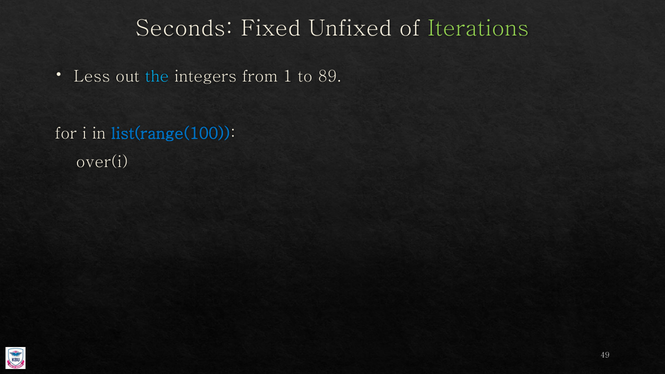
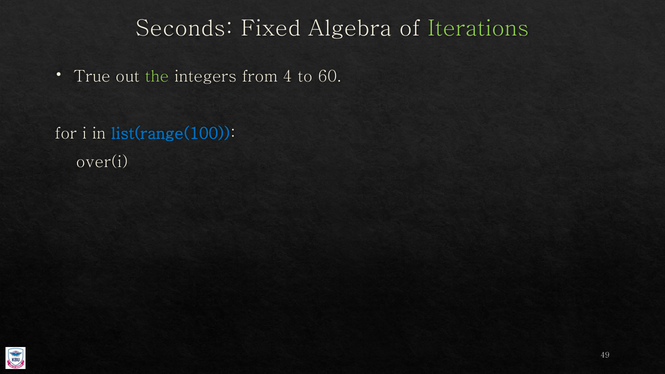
Unfixed: Unfixed -> Algebra
Less: Less -> True
the colour: light blue -> light green
1: 1 -> 4
89: 89 -> 60
